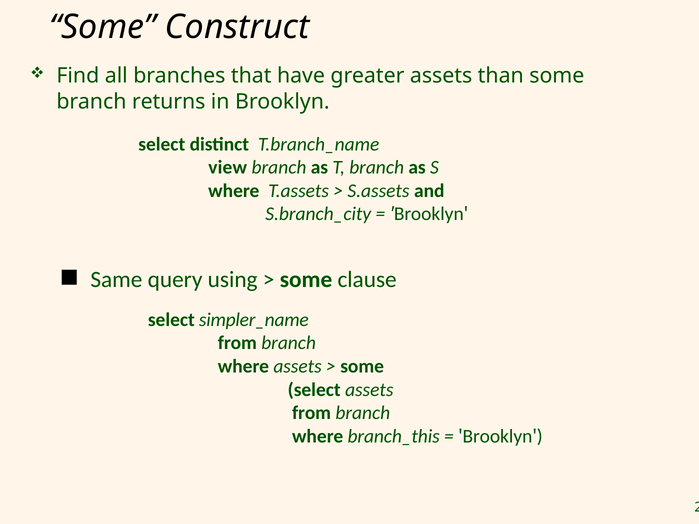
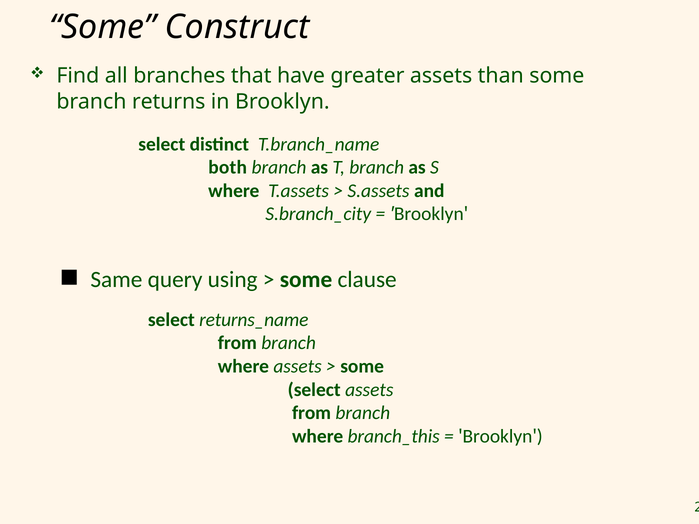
view: view -> both
simpler_name: simpler_name -> returns_name
